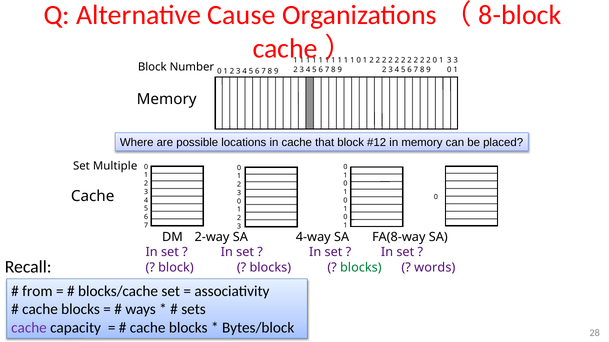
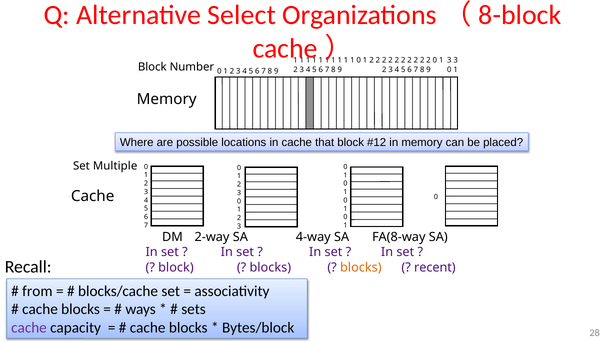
Cause: Cause -> Select
blocks at (361, 268) colour: green -> orange
words: words -> recent
